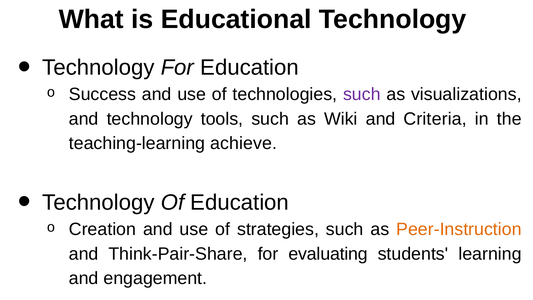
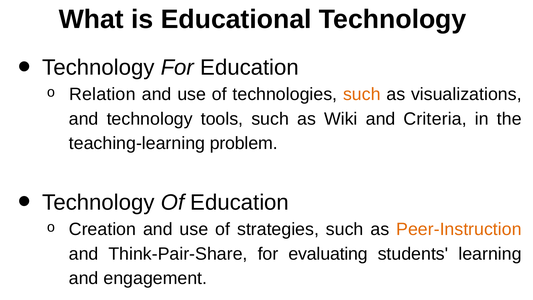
Success: Success -> Relation
such at (362, 94) colour: purple -> orange
achieve: achieve -> problem
